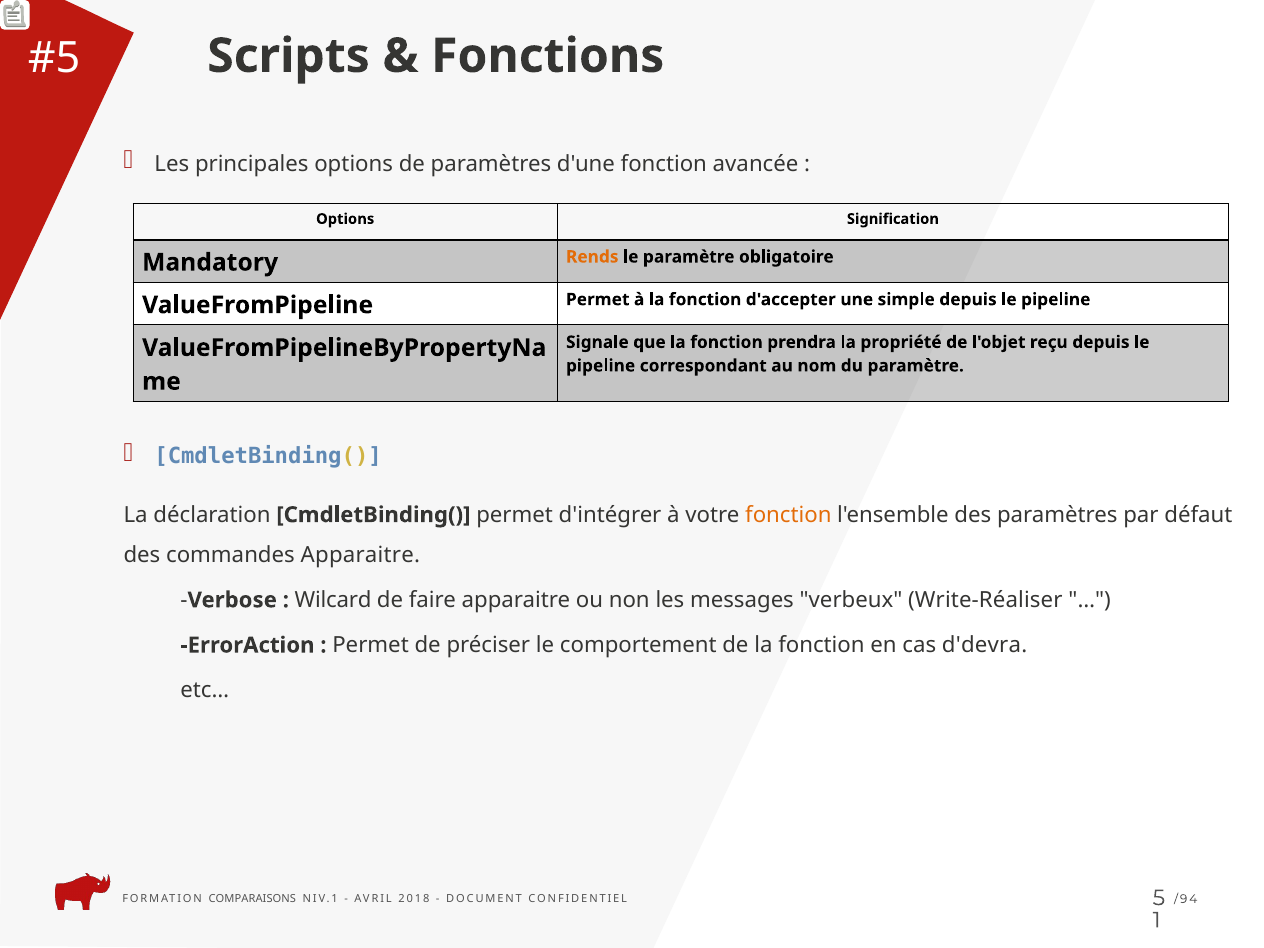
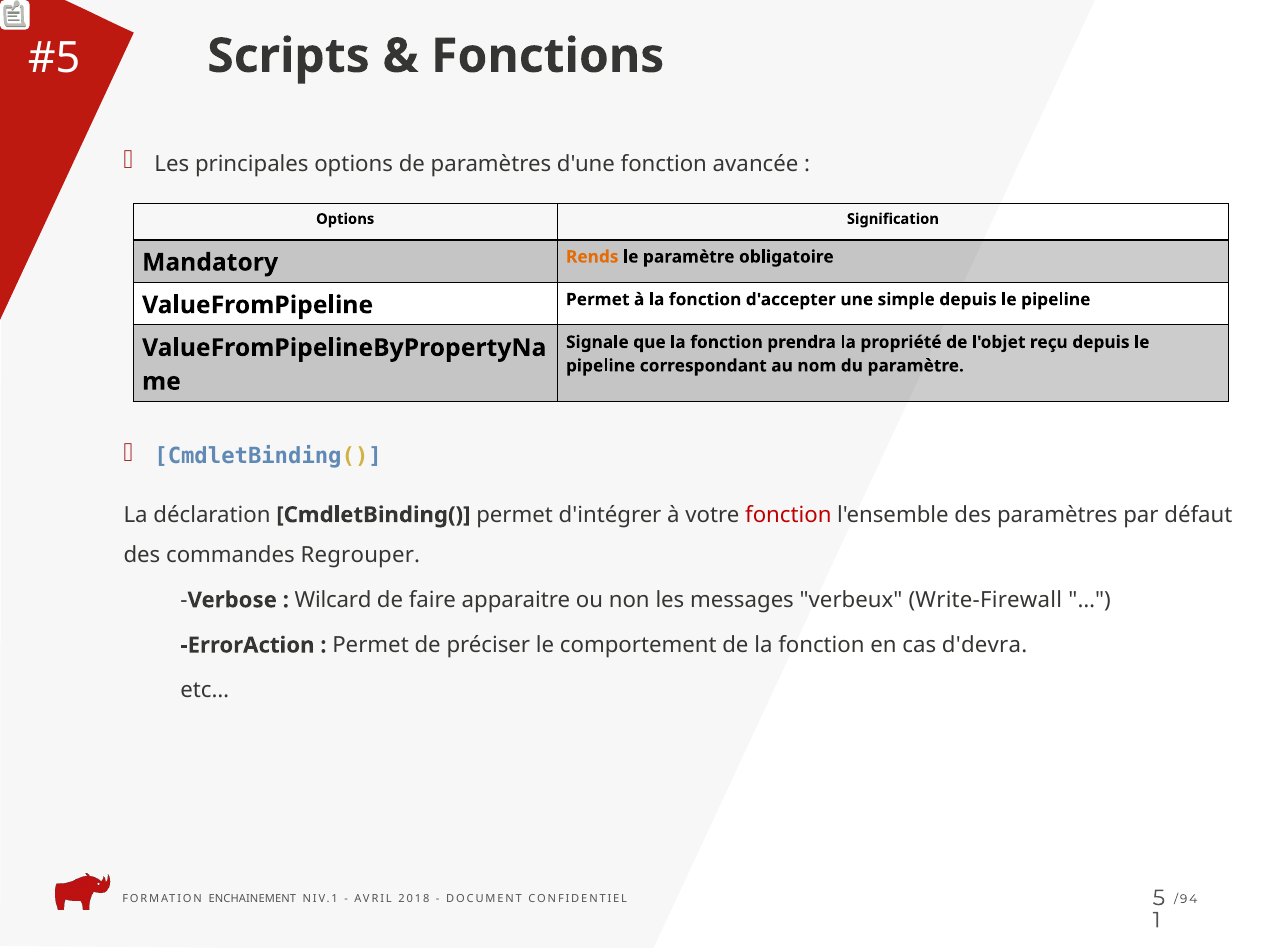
fonction at (788, 515) colour: orange -> red
commandes Apparaitre: Apparaitre -> Regrouper
Write-Réaliser: Write-Réaliser -> Write-Firewall
COMPARAISONS: COMPARAISONS -> ENCHAINEMENT
